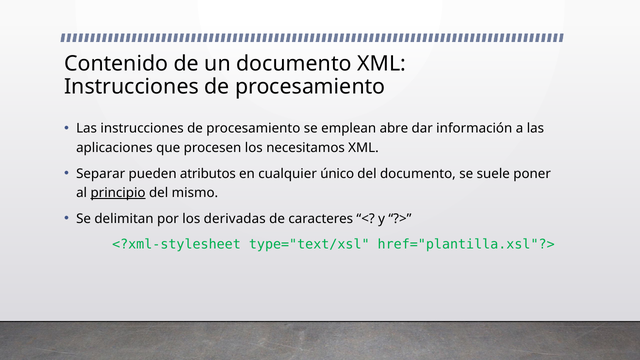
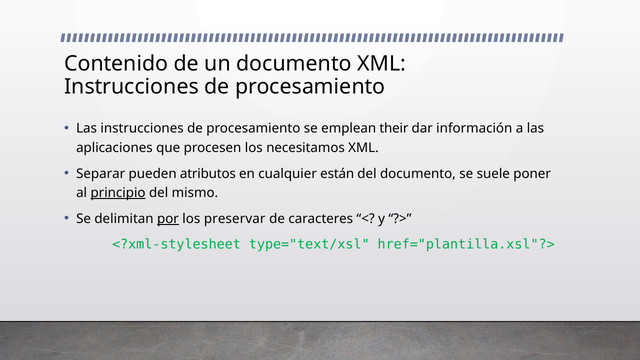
abre: abre -> their
único: único -> están
por underline: none -> present
derivadas: derivadas -> preservar
